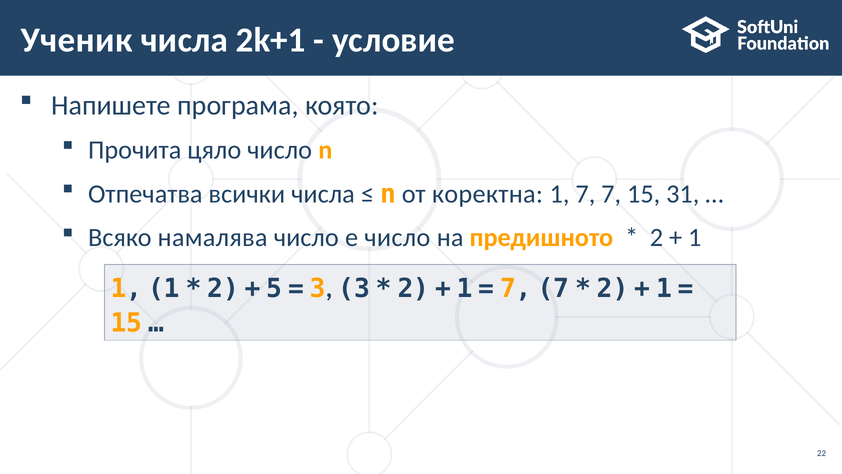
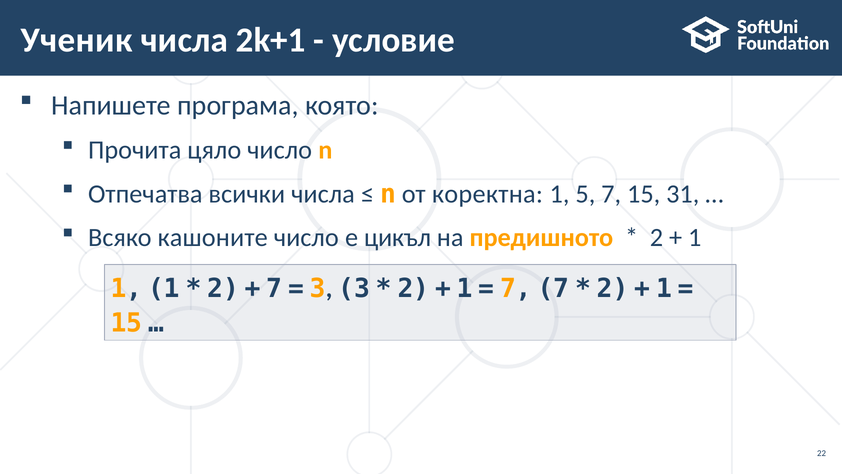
1 7: 7 -> 5
намалява: намалява -> кашоните
e число: число -> цикъл
5 at (274, 288): 5 -> 7
